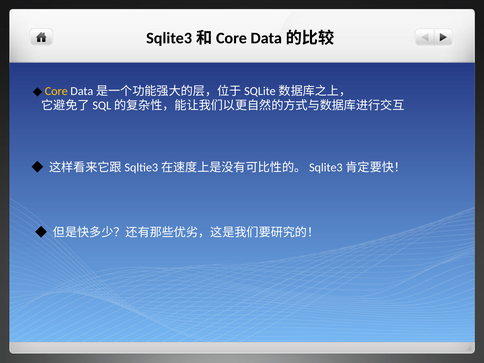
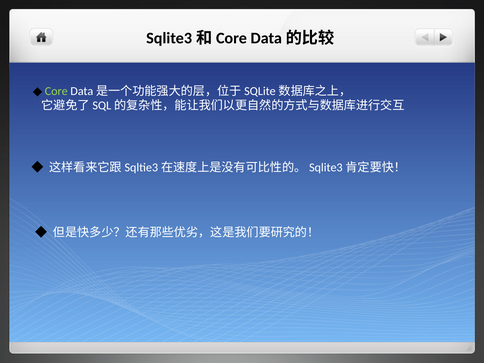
Core colour: yellow -> light green
